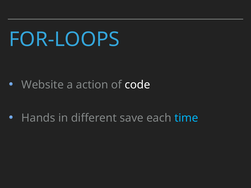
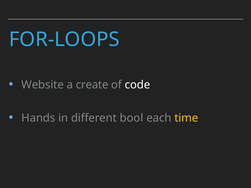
action: action -> create
save: save -> bool
time colour: light blue -> yellow
